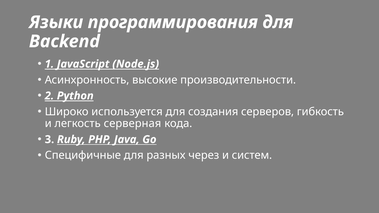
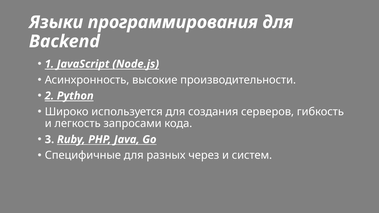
серверная: серверная -> запросами
